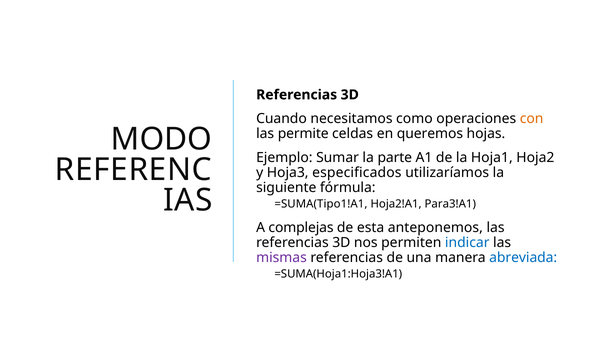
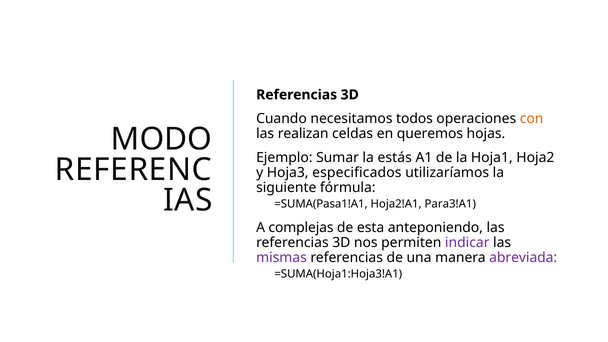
como: como -> todos
permite: permite -> realizan
parte: parte -> estás
=SUMA(Tipo1!A1: =SUMA(Tipo1!A1 -> =SUMA(Pasa1!A1
anteponemos: anteponemos -> anteponiendo
indicar colour: blue -> purple
abreviada colour: blue -> purple
